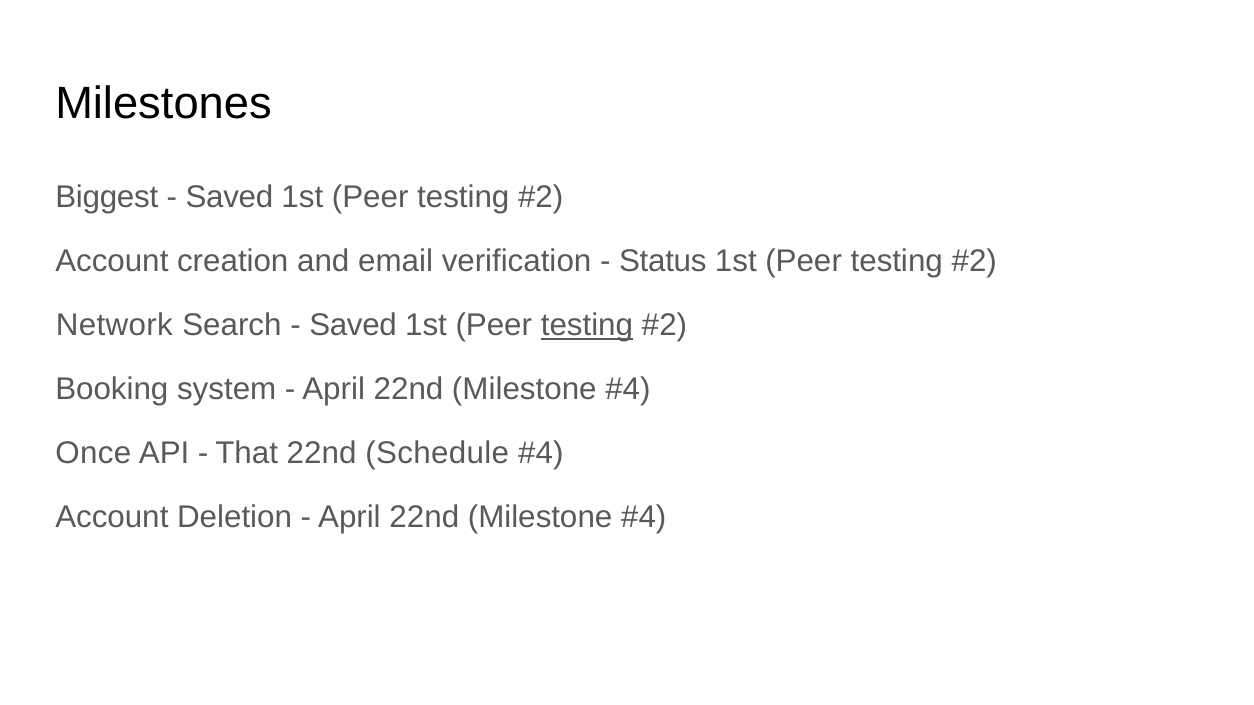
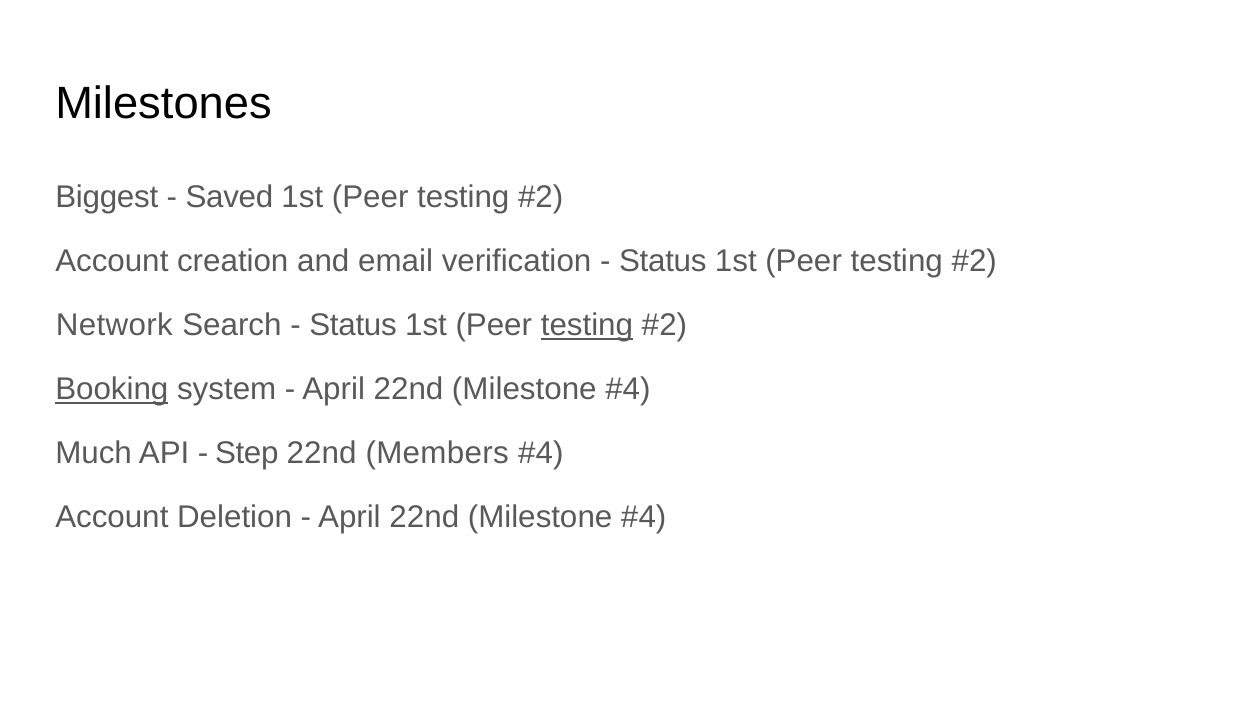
Saved at (353, 325): Saved -> Status
Booking underline: none -> present
Once: Once -> Much
That: That -> Step
Schedule: Schedule -> Members
